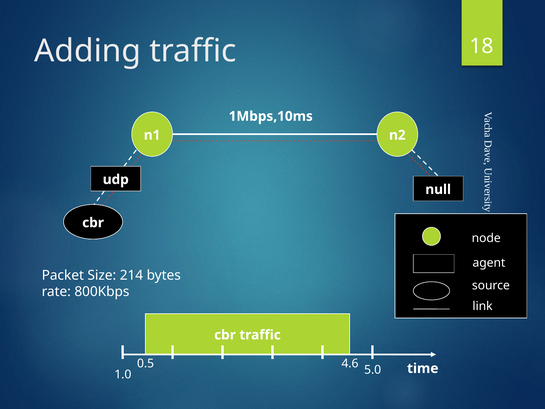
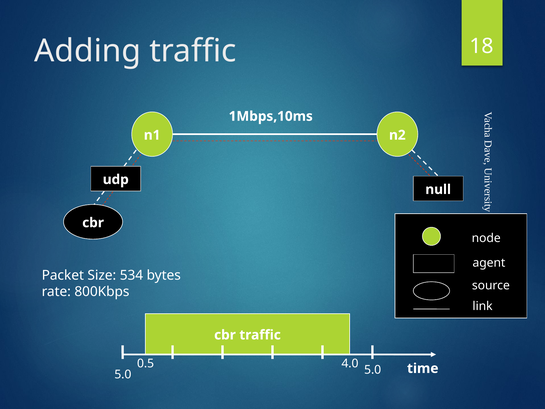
214: 214 -> 534
4.6: 4.6 -> 4.0
1.0 at (123, 374): 1.0 -> 5.0
